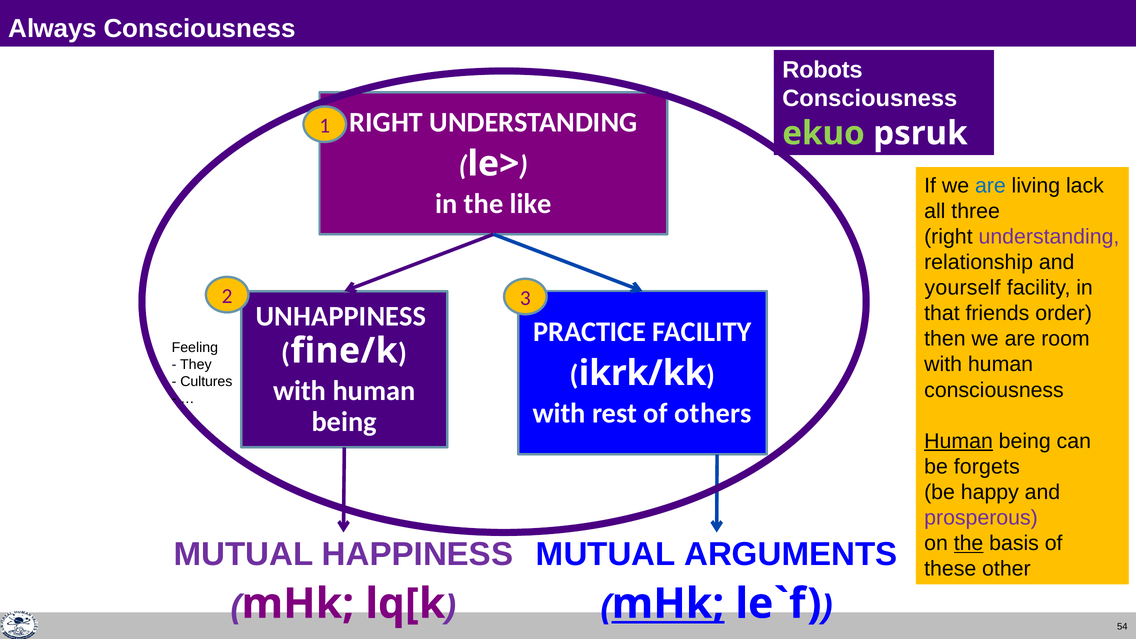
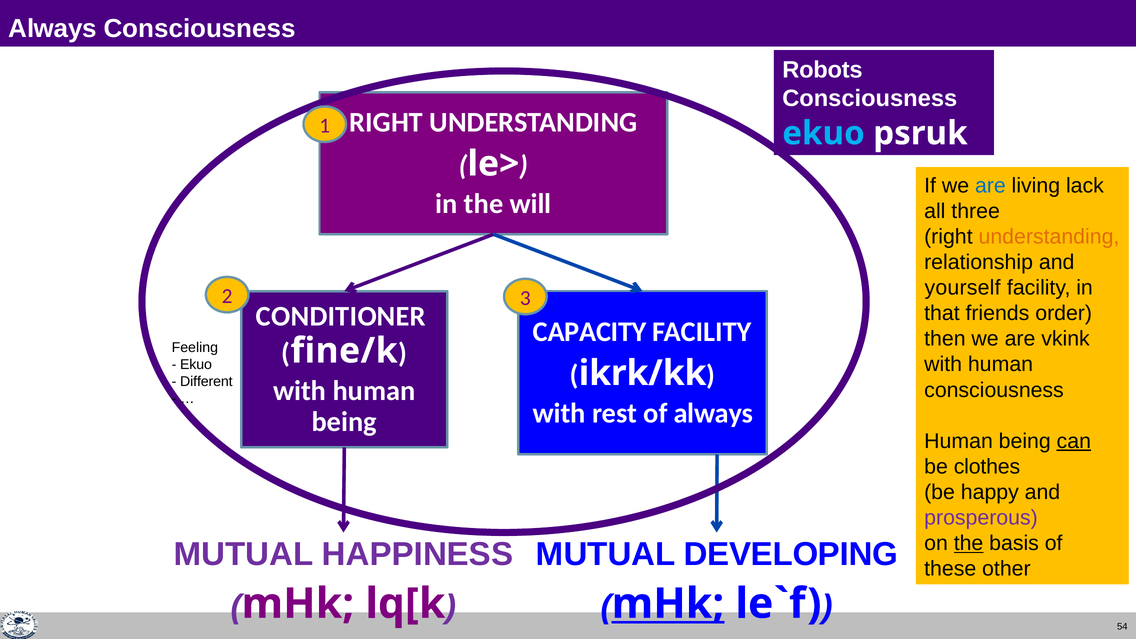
ekuo at (824, 133) colour: light green -> light blue
like: like -> will
understanding at (1049, 237) colour: purple -> orange
UNHAPPINESS: UNHAPPINESS -> CONDITIONER
PRACTICE: PRACTICE -> CAPACITY
room: room -> vkink
They at (196, 364): They -> Ekuo
Cultures: Cultures -> Different
of others: others -> always
Human at (959, 441) underline: present -> none
can underline: none -> present
forgets: forgets -> clothes
ARGUMENTS: ARGUMENTS -> DEVELOPING
